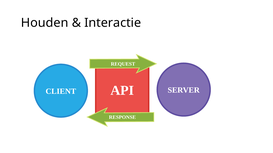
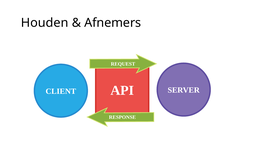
Interactie: Interactie -> Afnemers
